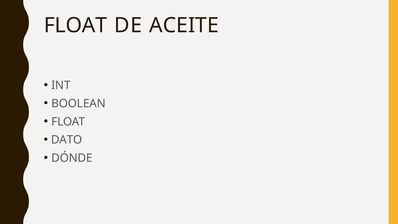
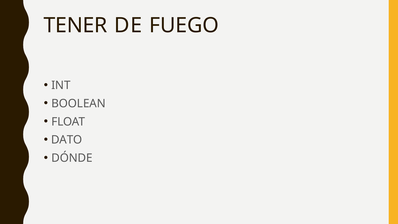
FLOAT at (75, 25): FLOAT -> TENER
ACEITE: ACEITE -> FUEGO
